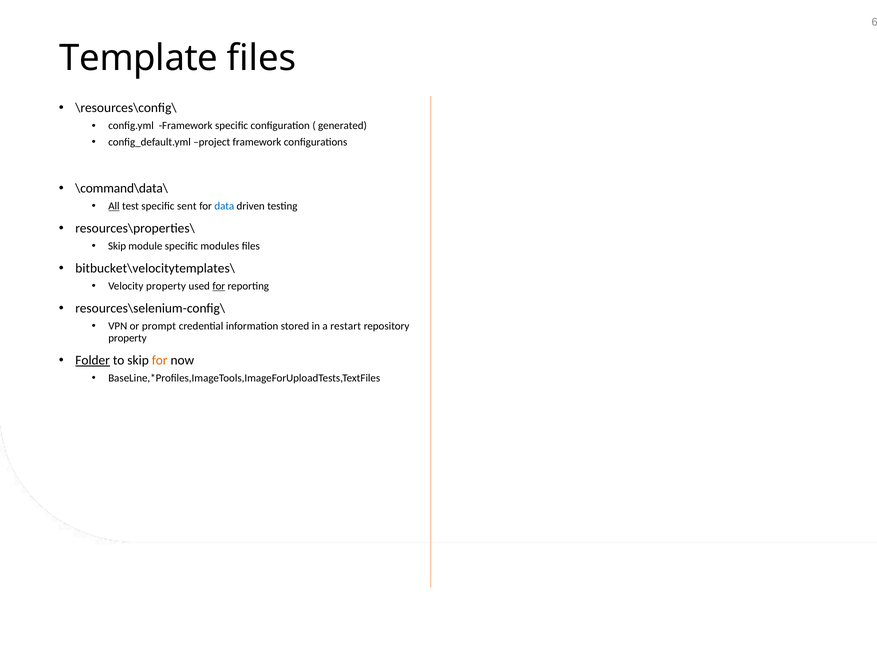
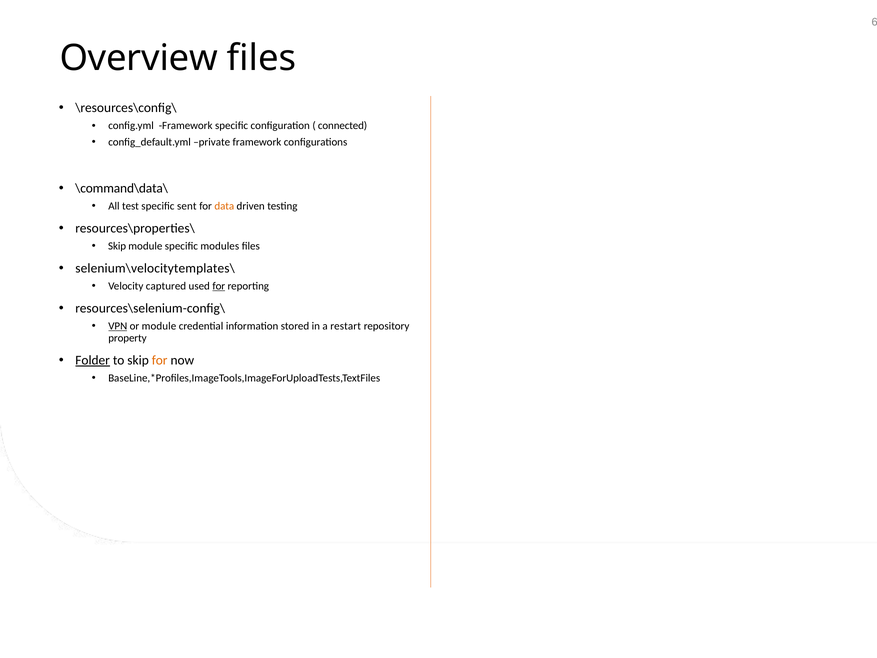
Template: Template -> Overview
generated: generated -> connected
project: project -> private
All underline: present -> none
data colour: blue -> orange
bitbucket\velocitytemplates\: bitbucket\velocitytemplates\ -> selenium\velocitytemplates\
Velocity property: property -> captured
VPN underline: none -> present
or prompt: prompt -> module
